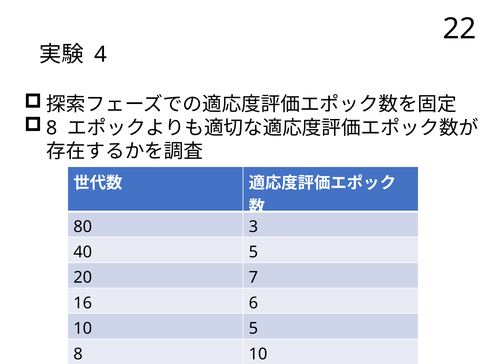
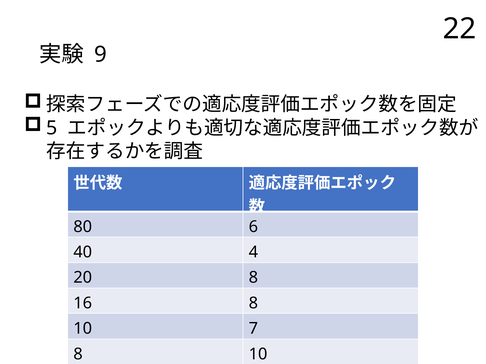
4: 4 -> 9
8 at (52, 128): 8 -> 5
3: 3 -> 6
40 5: 5 -> 4
20 7: 7 -> 8
16 6: 6 -> 8
10 5: 5 -> 7
